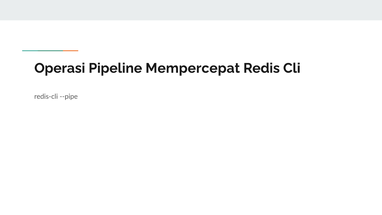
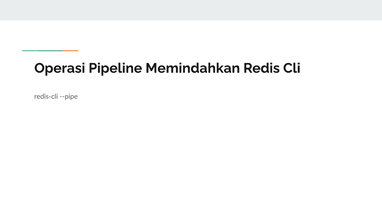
Mempercepat: Mempercepat -> Memindahkan
